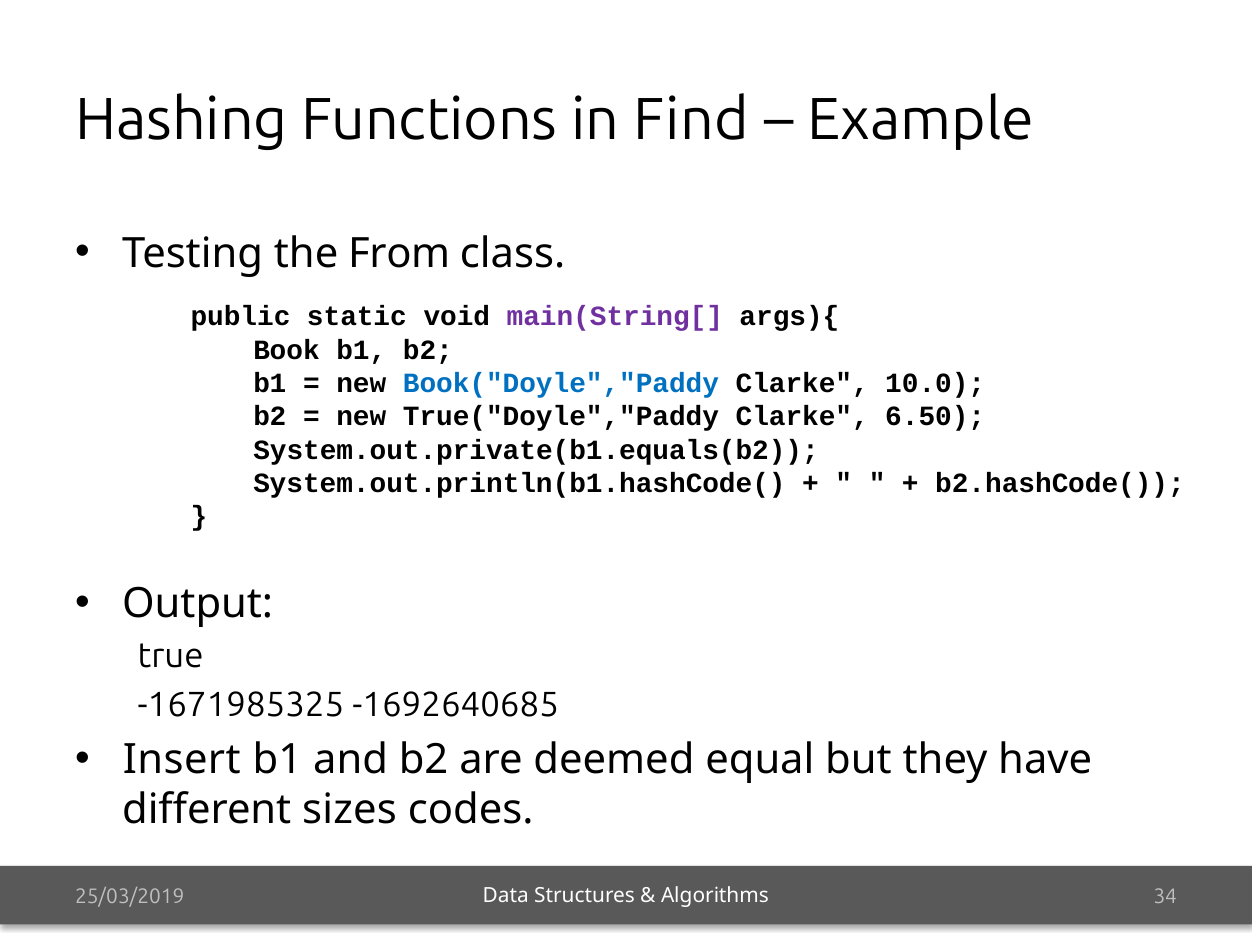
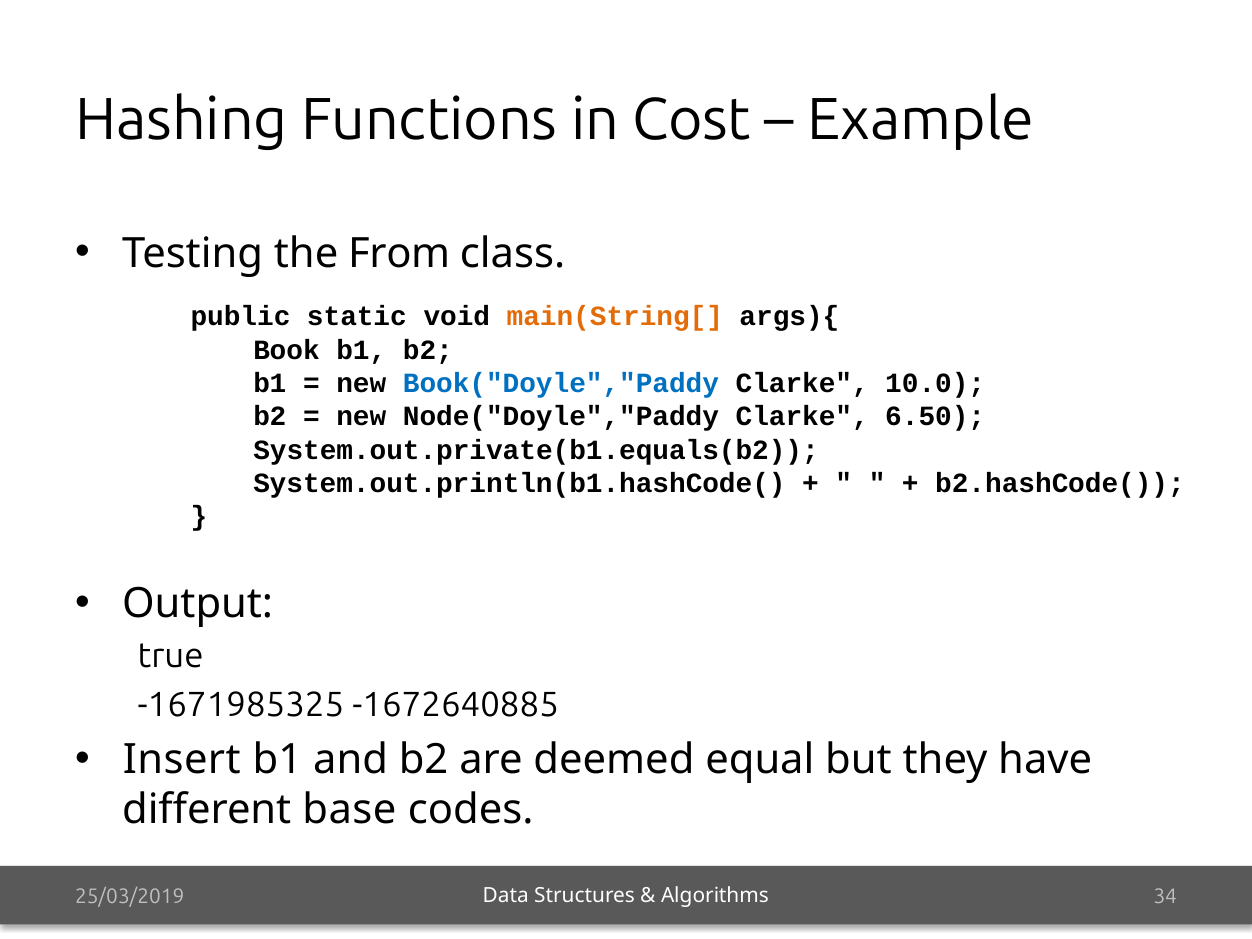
Find: Find -> Cost
main(String[ colour: purple -> orange
True("Doyle","Paddy: True("Doyle","Paddy -> Node("Doyle","Paddy
-1692640685: -1692640685 -> -1672640885
sizes: sizes -> base
